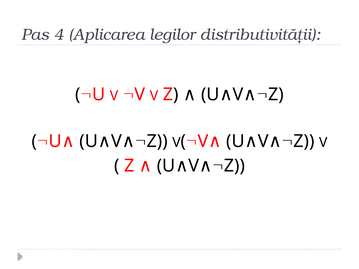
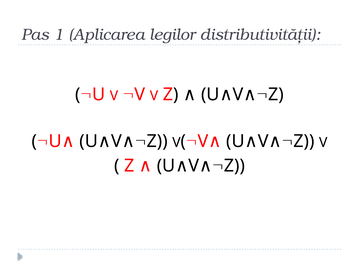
4: 4 -> 1
